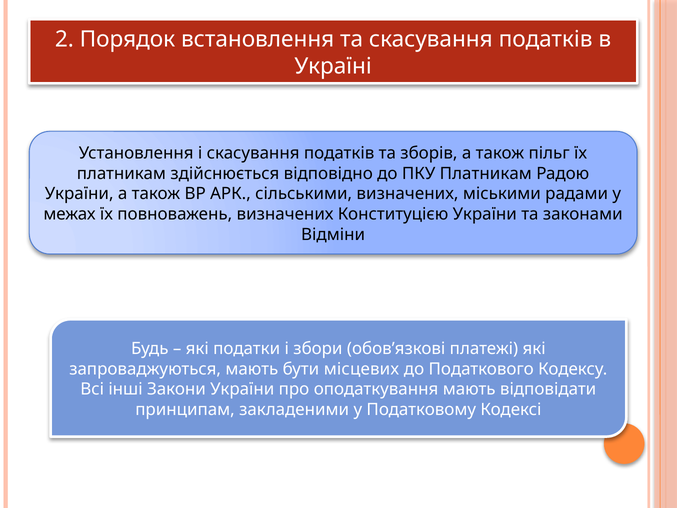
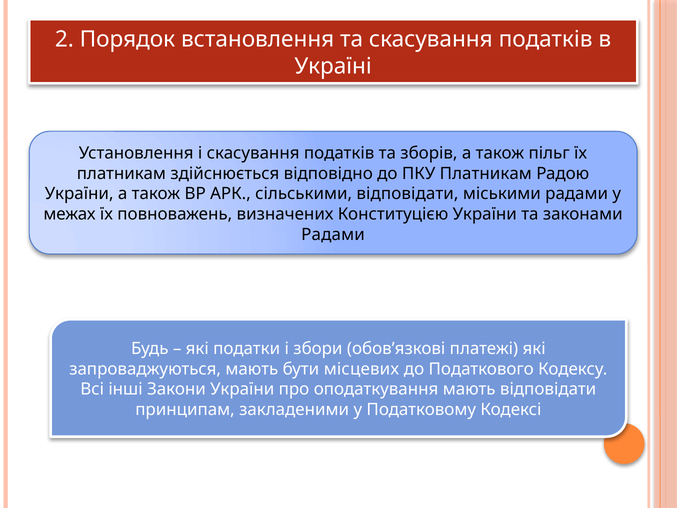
сільськими визначених: визначених -> відповідати
Відміни at (333, 234): Відміни -> Радами
